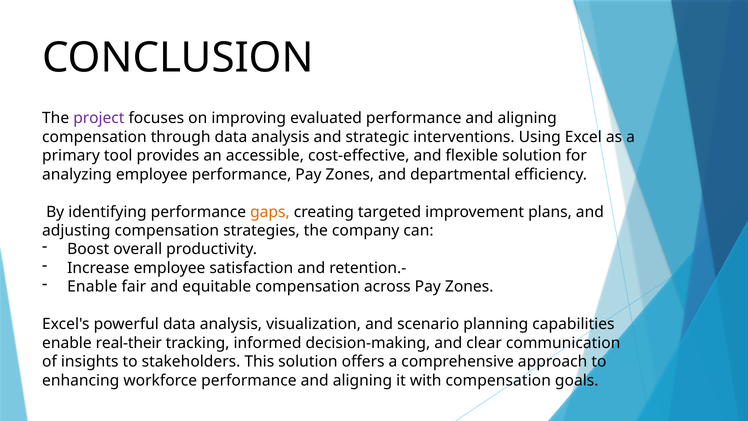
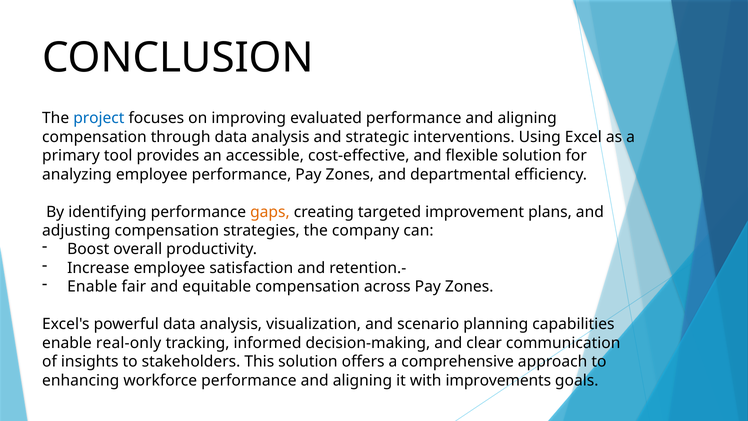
project colour: purple -> blue
real-their: real-their -> real-only
with compensation: compensation -> improvements
